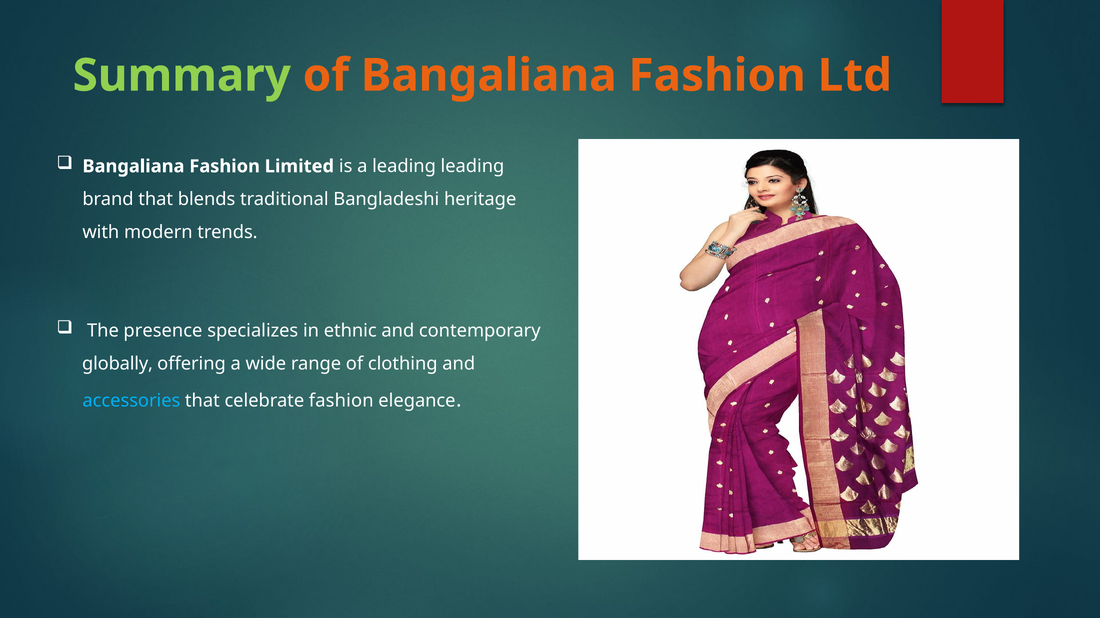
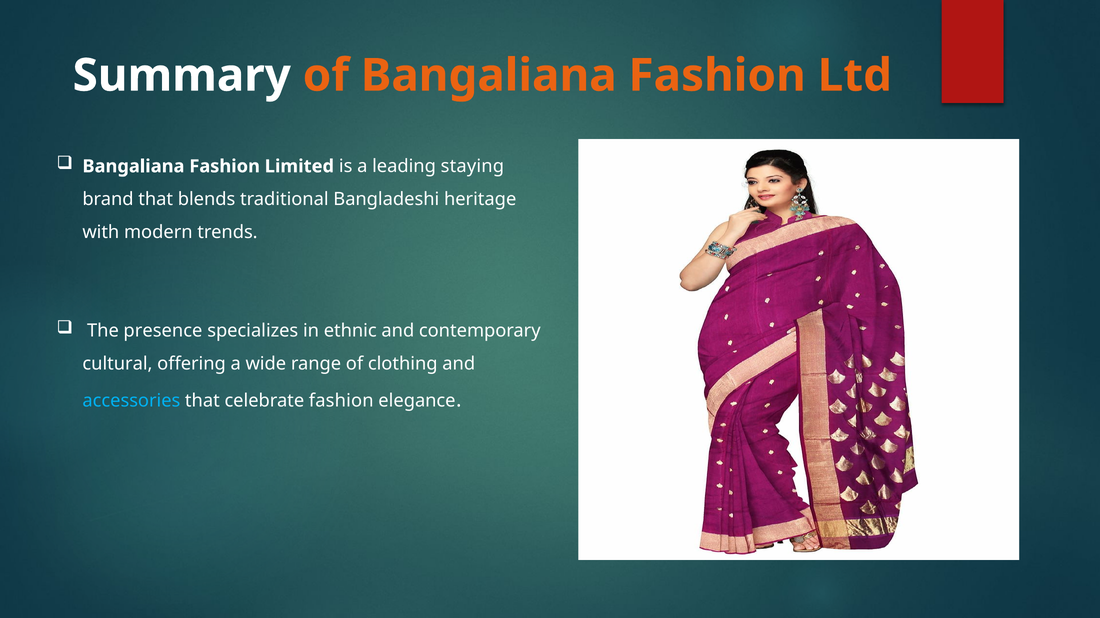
Summary colour: light green -> white
leading leading: leading -> staying
globally: globally -> cultural
